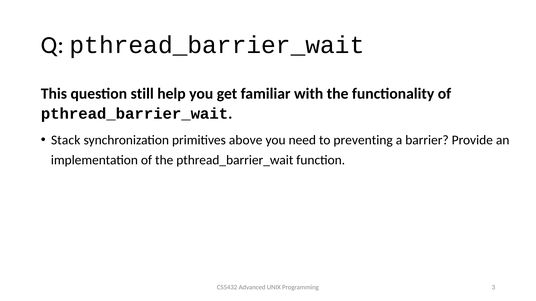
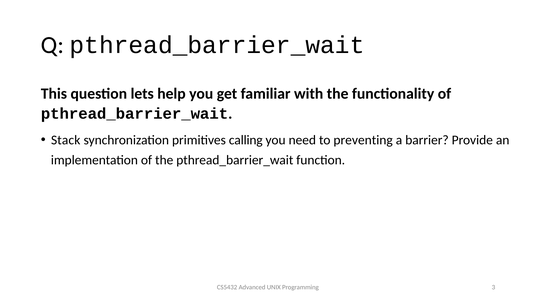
still: still -> lets
above: above -> calling
